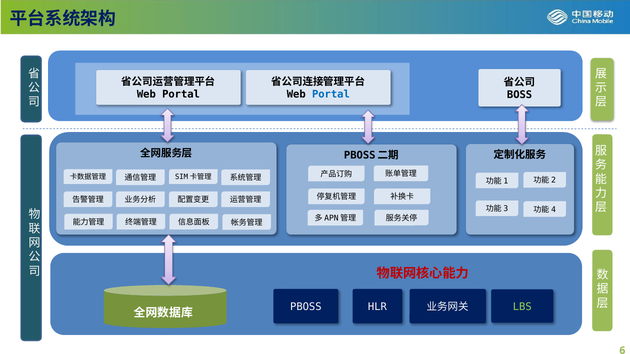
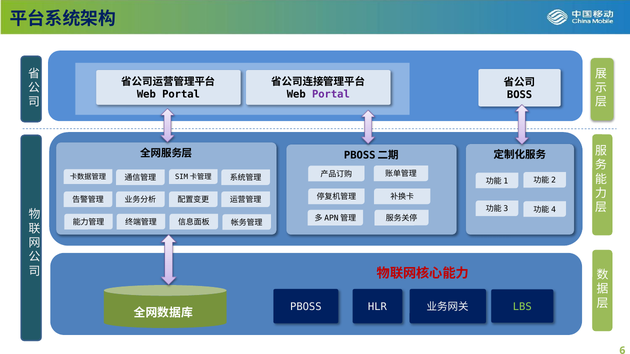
Portal at (331, 95) colour: blue -> purple
